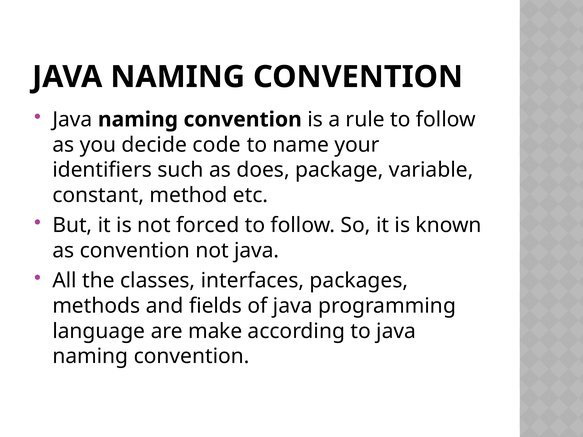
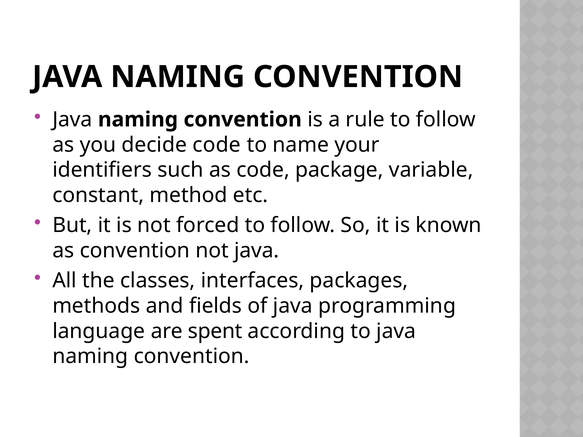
as does: does -> code
make: make -> spent
